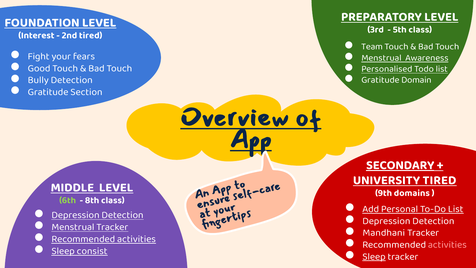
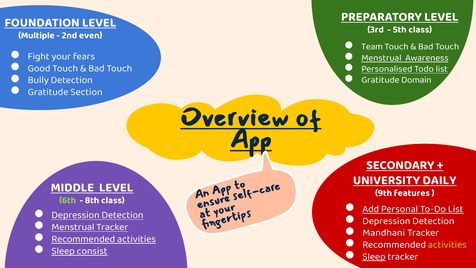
Interest: Interest -> Multiple
2nd tired: tired -> even
SECONDARY underline: present -> none
UNIVERSITY TIRED: TIRED -> DAILY
domains: domains -> features
activities at (447, 244) colour: pink -> yellow
